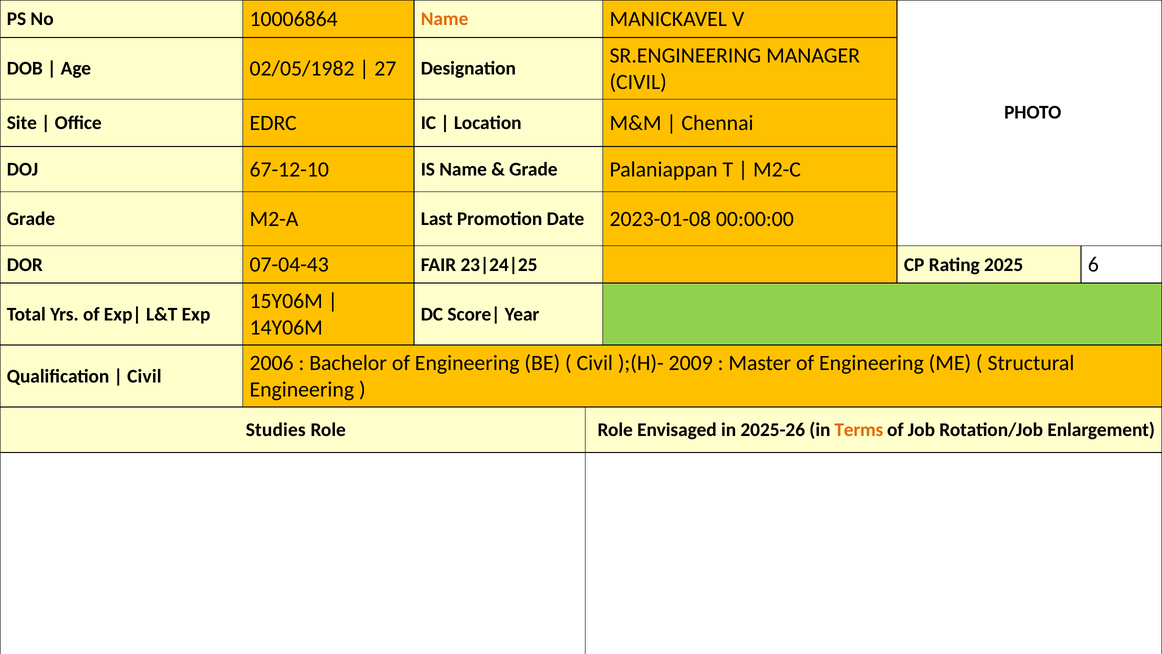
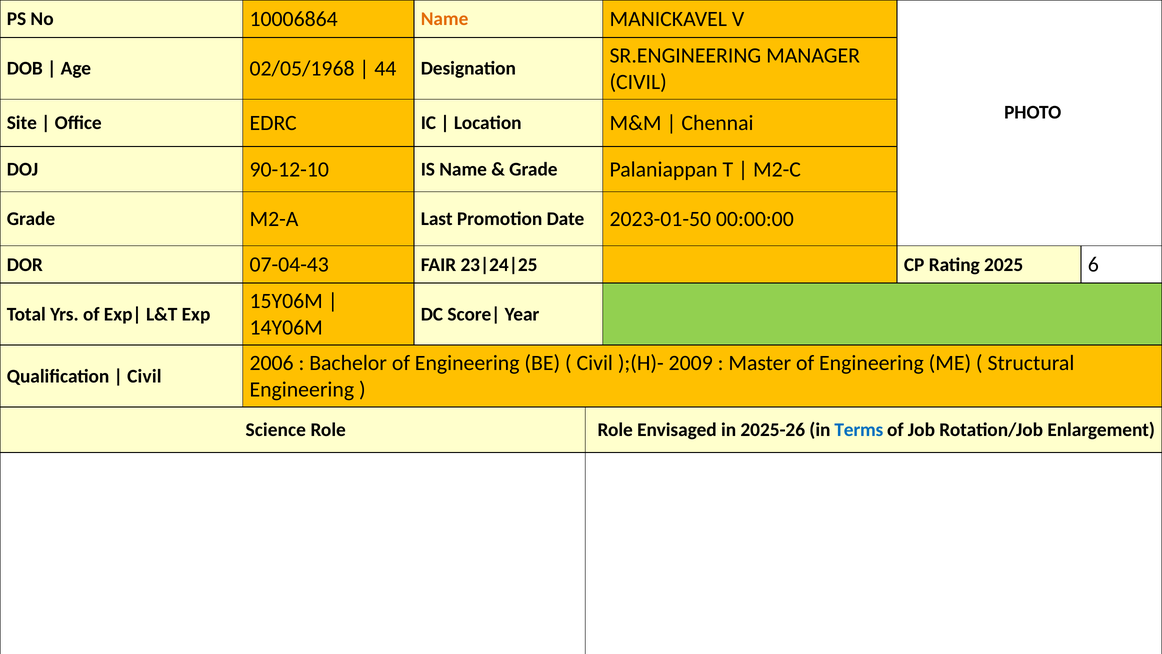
02/05/1982: 02/05/1982 -> 02/05/1968
27: 27 -> 44
67-12-10: 67-12-10 -> 90-12-10
2023-01-08: 2023-01-08 -> 2023-01-50
Studies: Studies -> Science
Terms colour: orange -> blue
